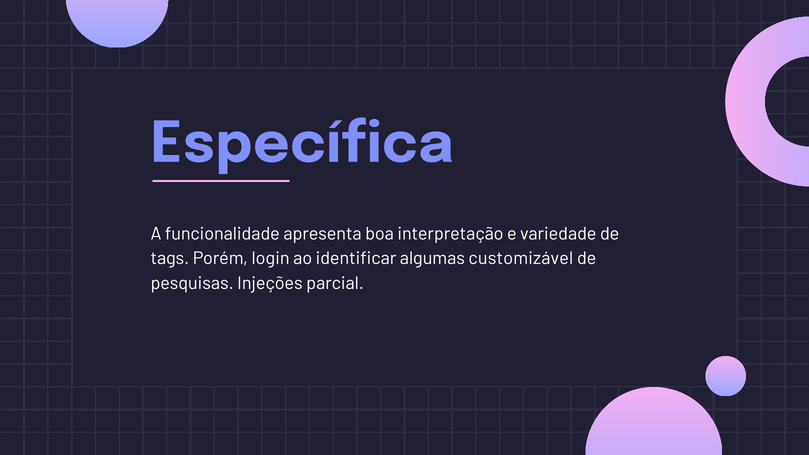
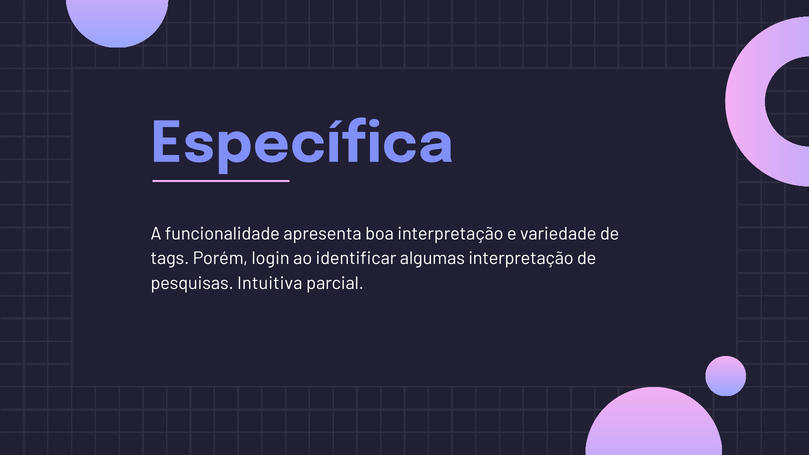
algumas customizável: customizável -> interpretação
Injeções: Injeções -> Intuitiva
